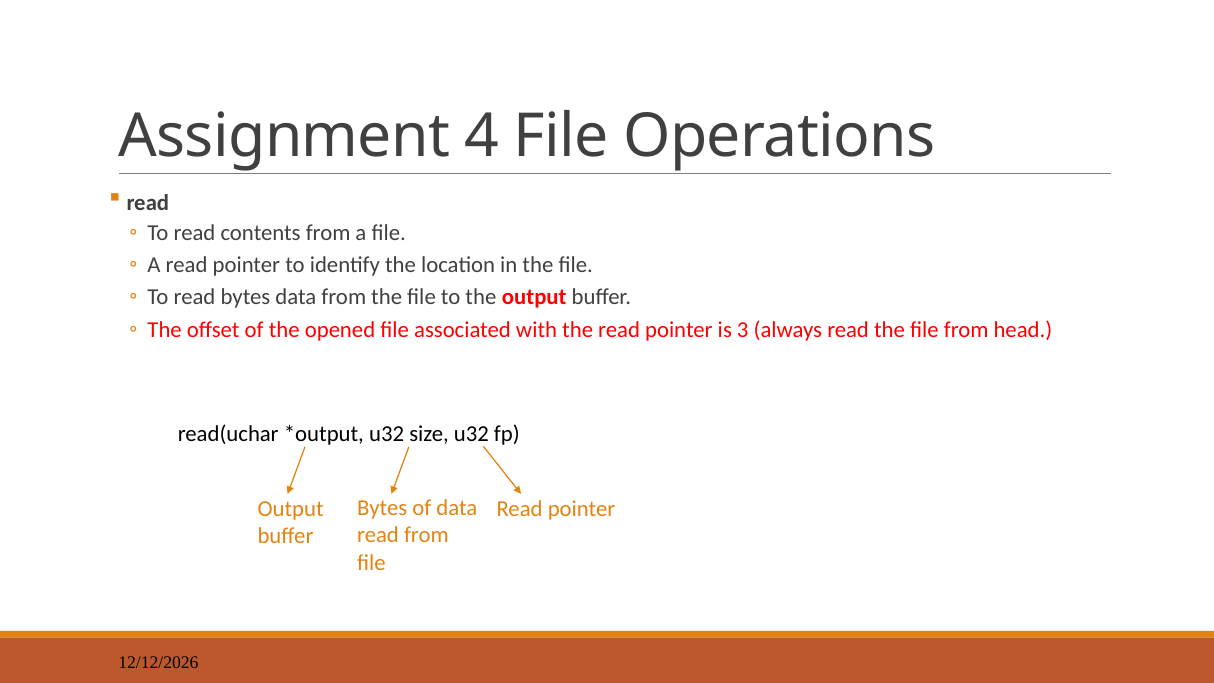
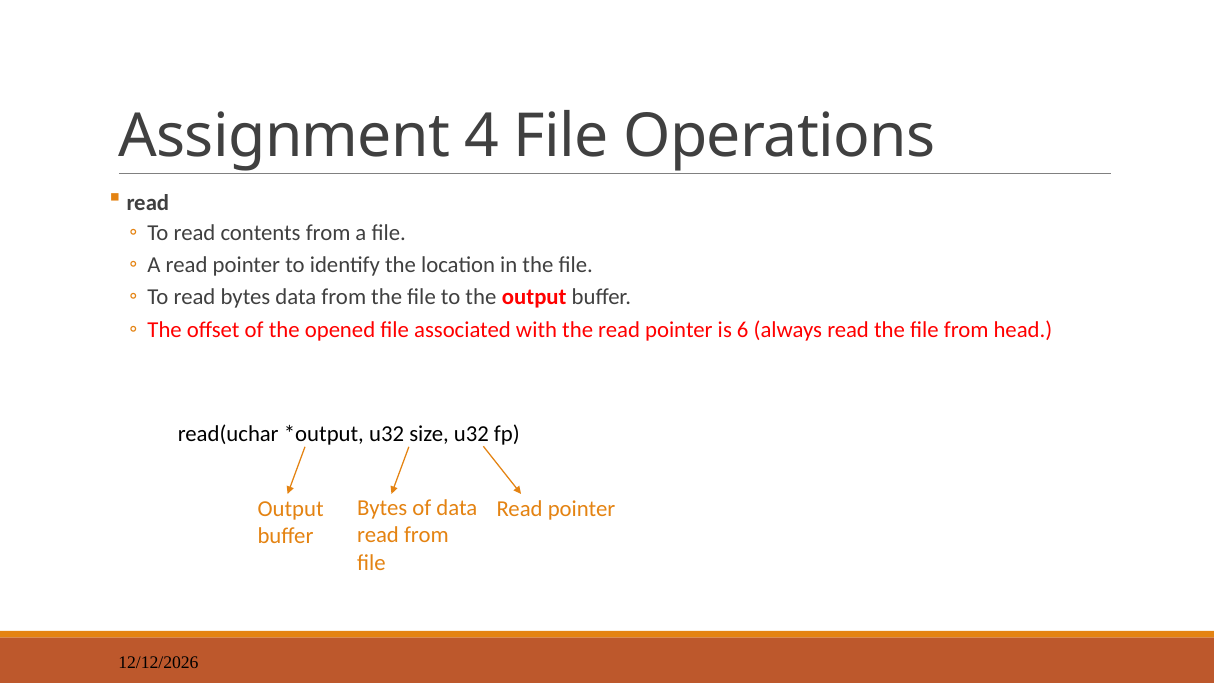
3: 3 -> 6
